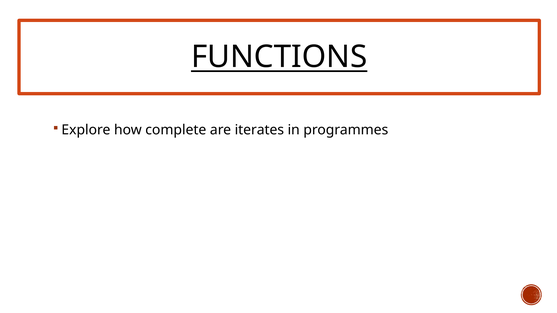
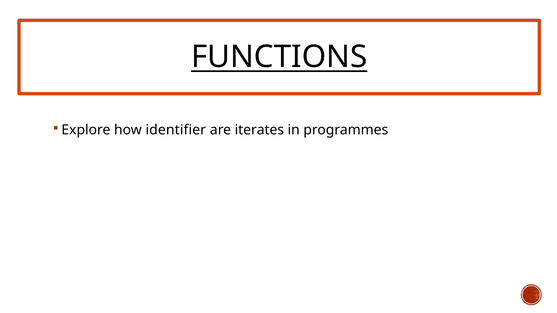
complete: complete -> identifier
